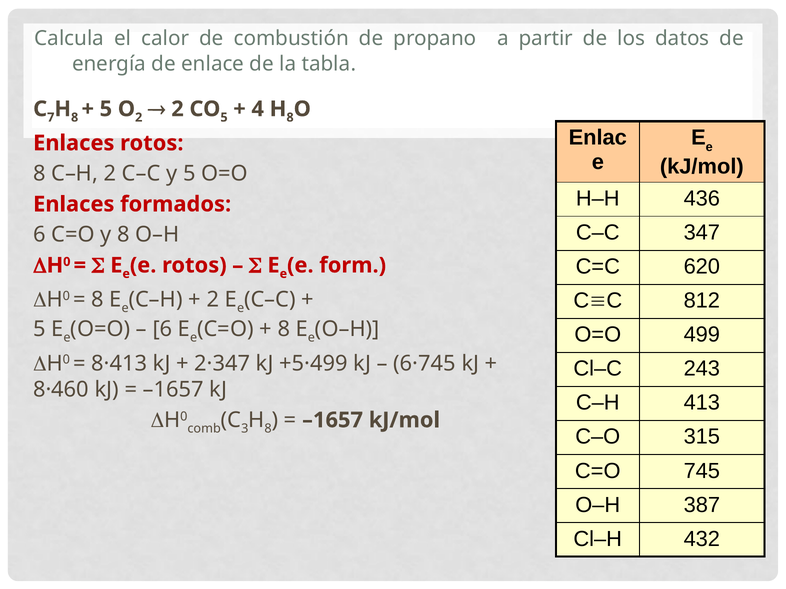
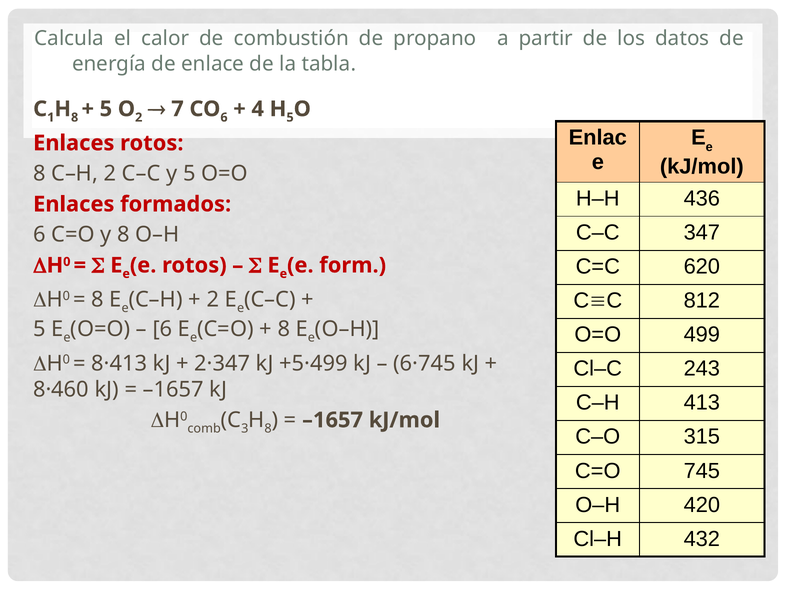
7: 7 -> 1
2 at (178, 109): 2 -> 7
5 at (224, 118): 5 -> 6
8 at (290, 118): 8 -> 5
387: 387 -> 420
